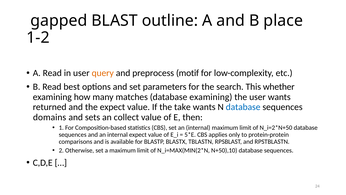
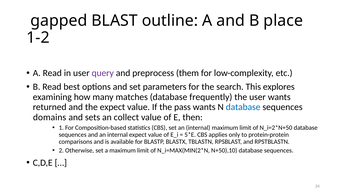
query colour: orange -> purple
motif: motif -> them
whether: whether -> explores
database examining: examining -> frequently
take: take -> pass
